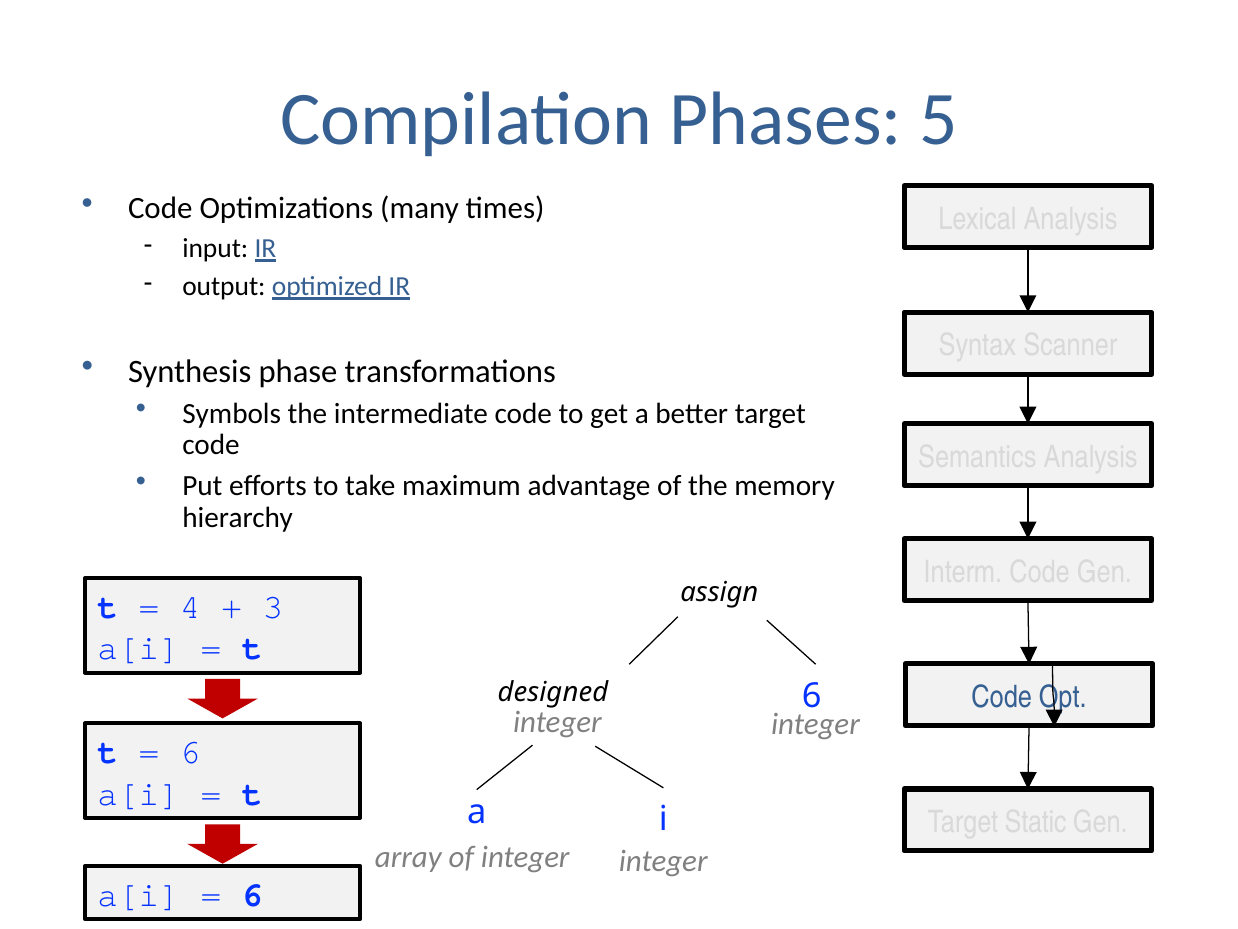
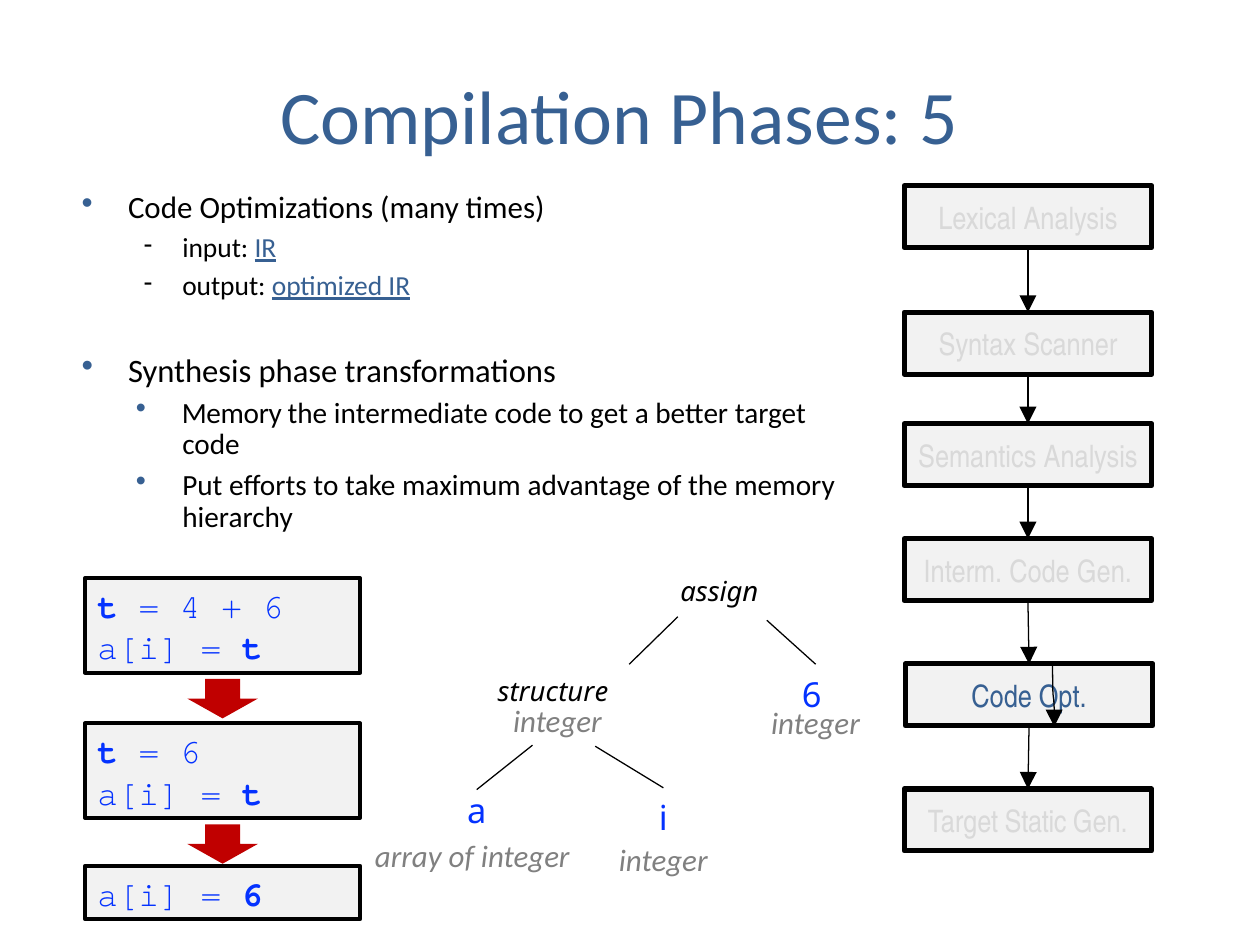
Symbols at (232, 413): Symbols -> Memory
3 at (273, 607): 3 -> 6
designed: designed -> structure
